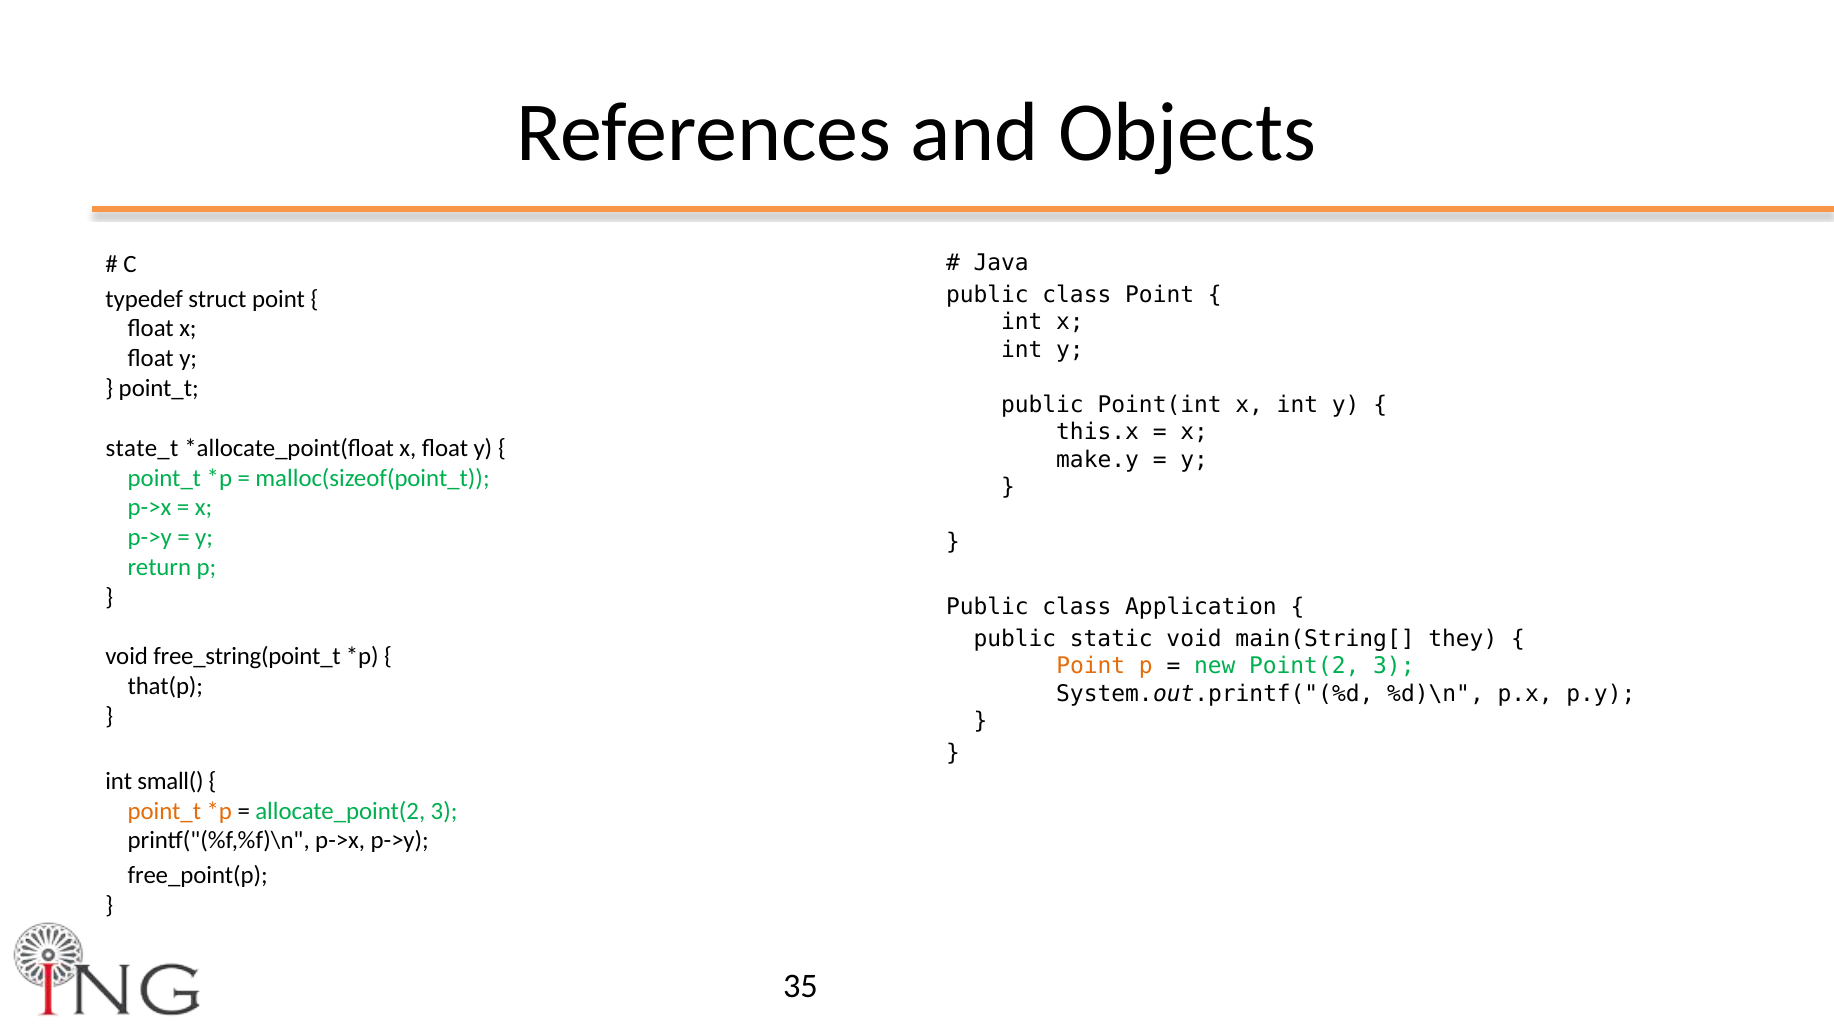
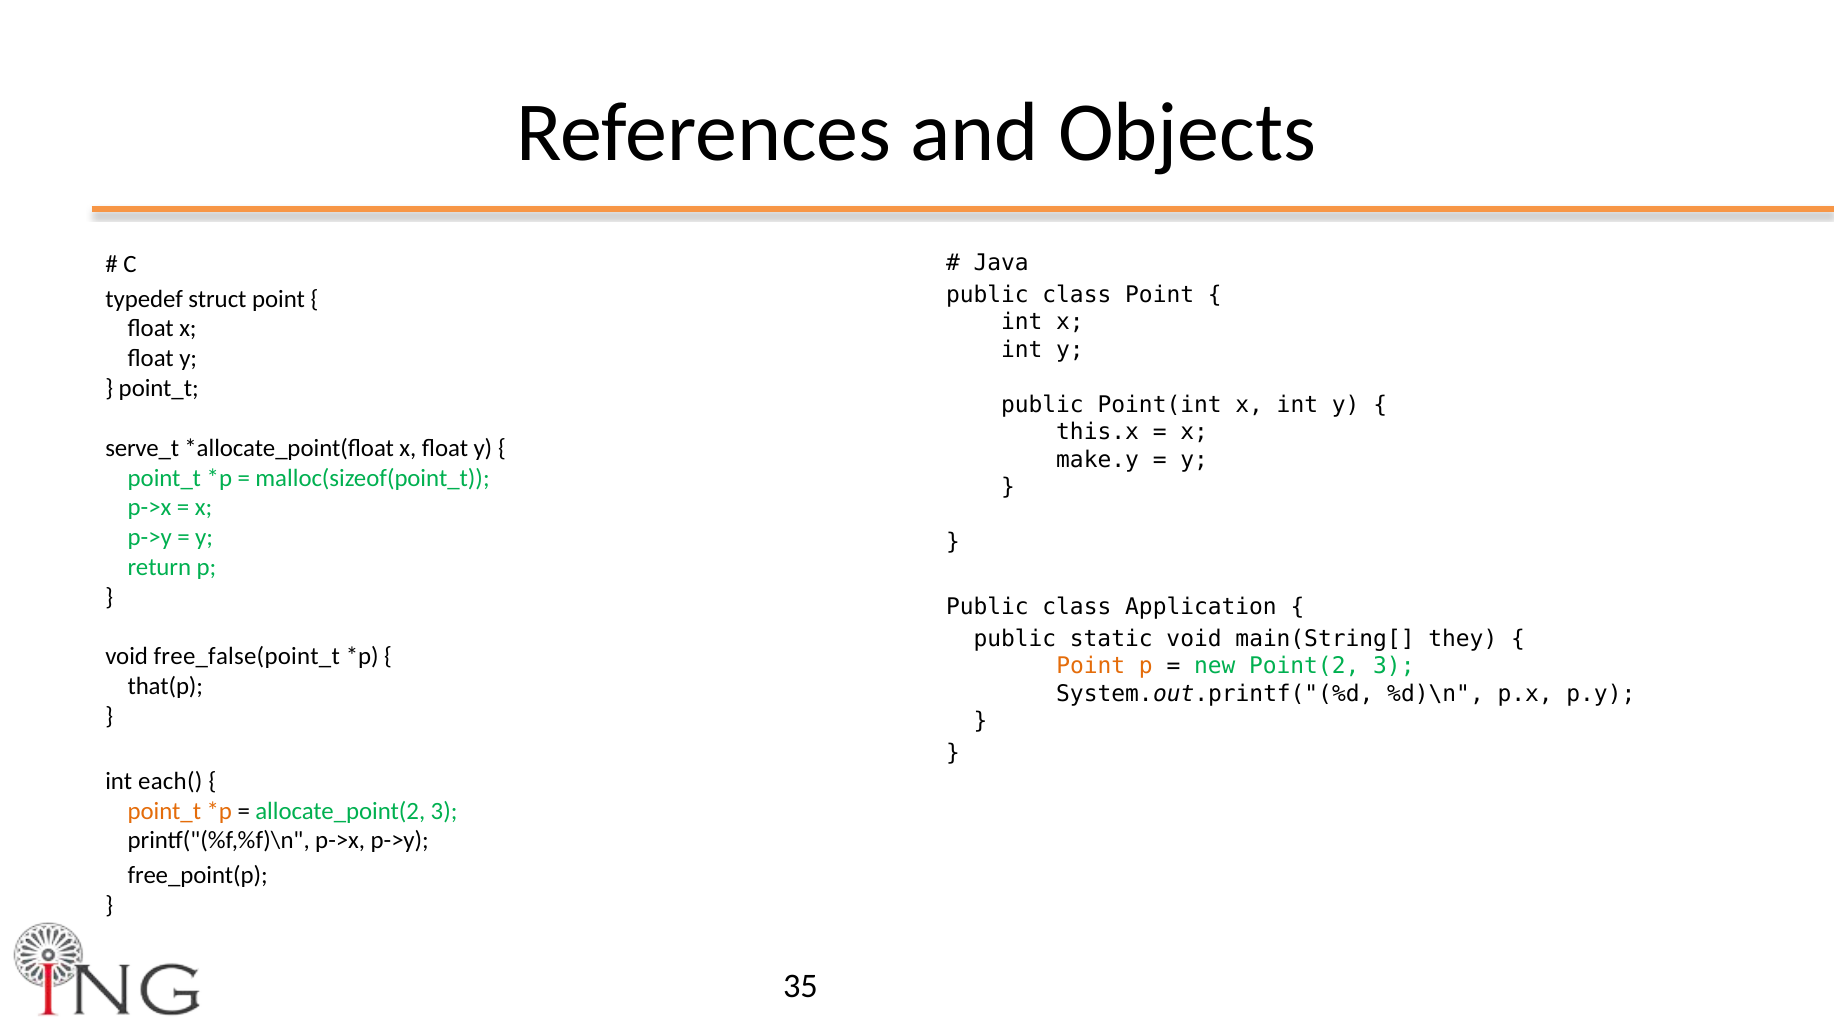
state_t: state_t -> serve_t
free_string(point_t: free_string(point_t -> free_false(point_t
small(: small( -> each(
